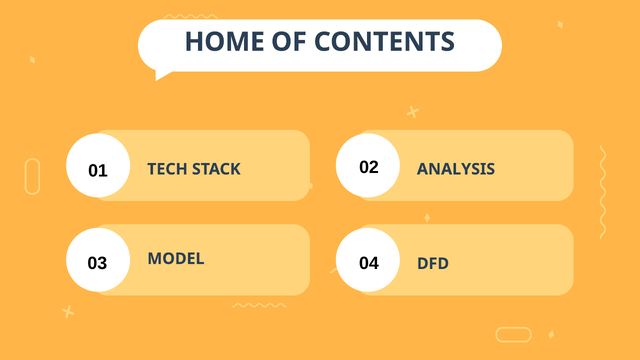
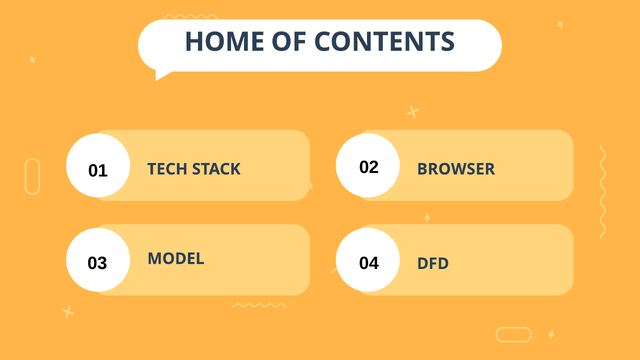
ANALYSIS: ANALYSIS -> BROWSER
